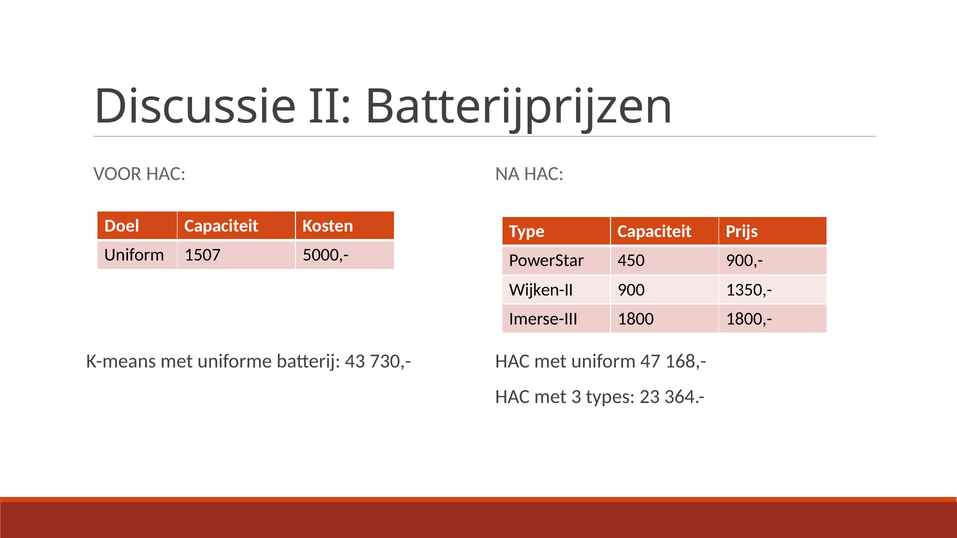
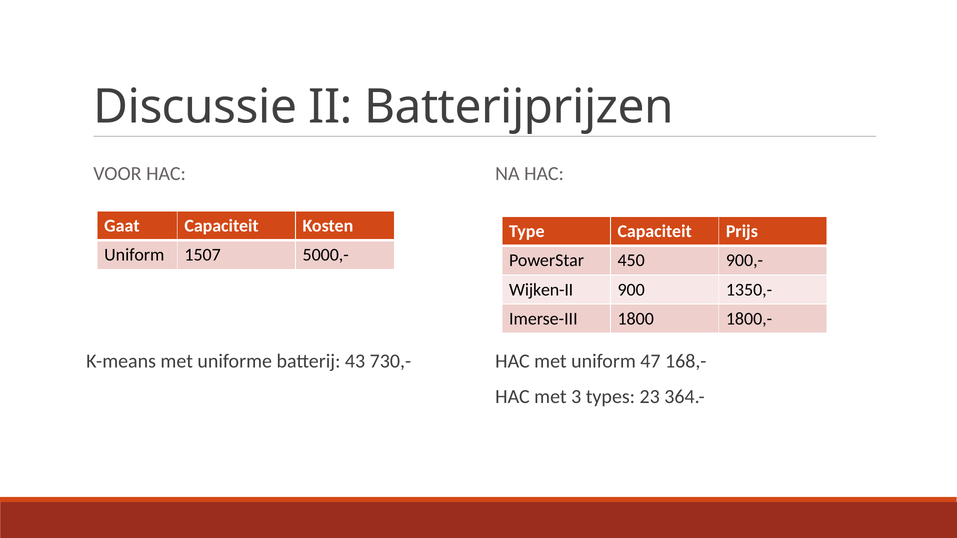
Doel: Doel -> Gaat
